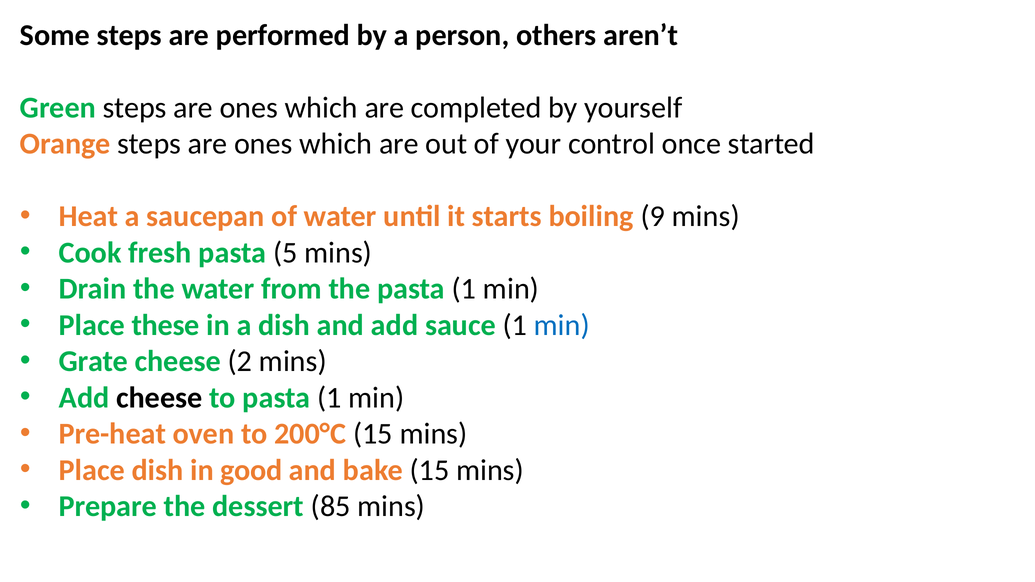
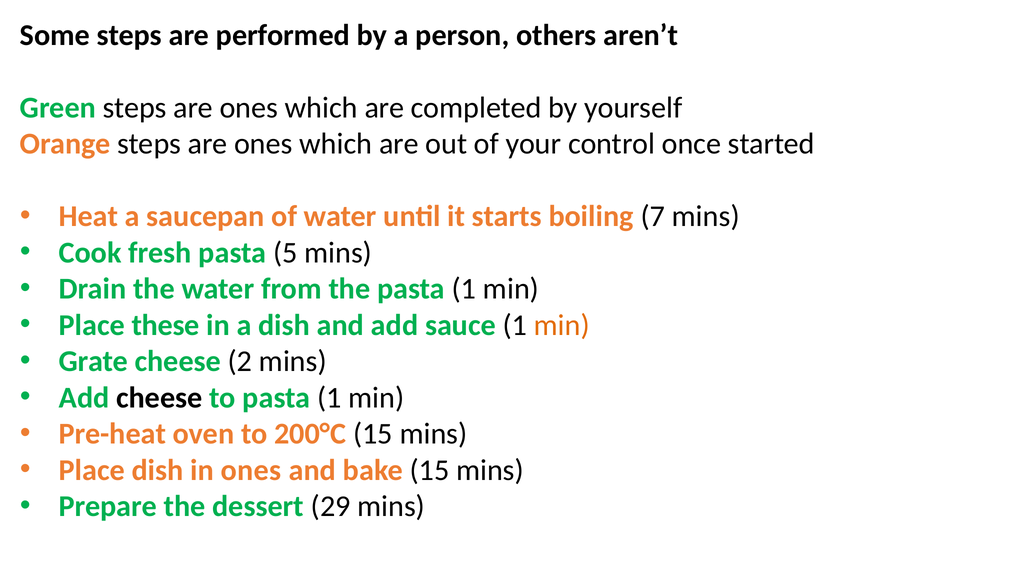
9: 9 -> 7
min at (562, 325) colour: blue -> orange
in good: good -> ones
85: 85 -> 29
